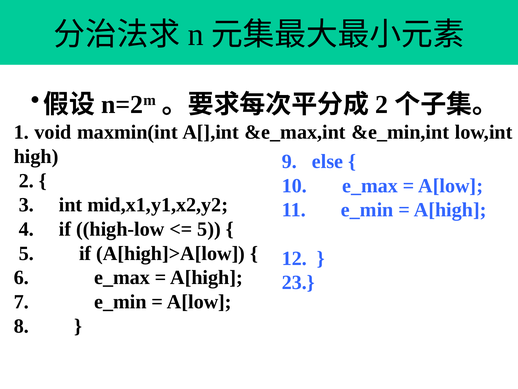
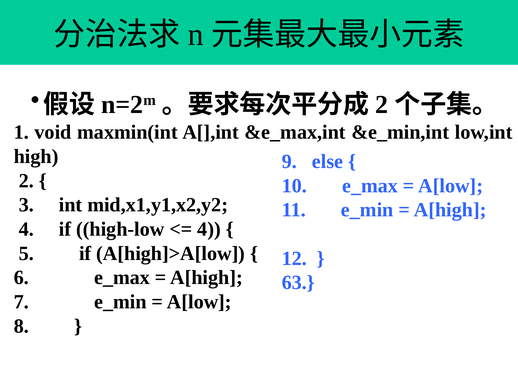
5 at (209, 229): 5 -> 4
23 at (298, 282): 23 -> 63
